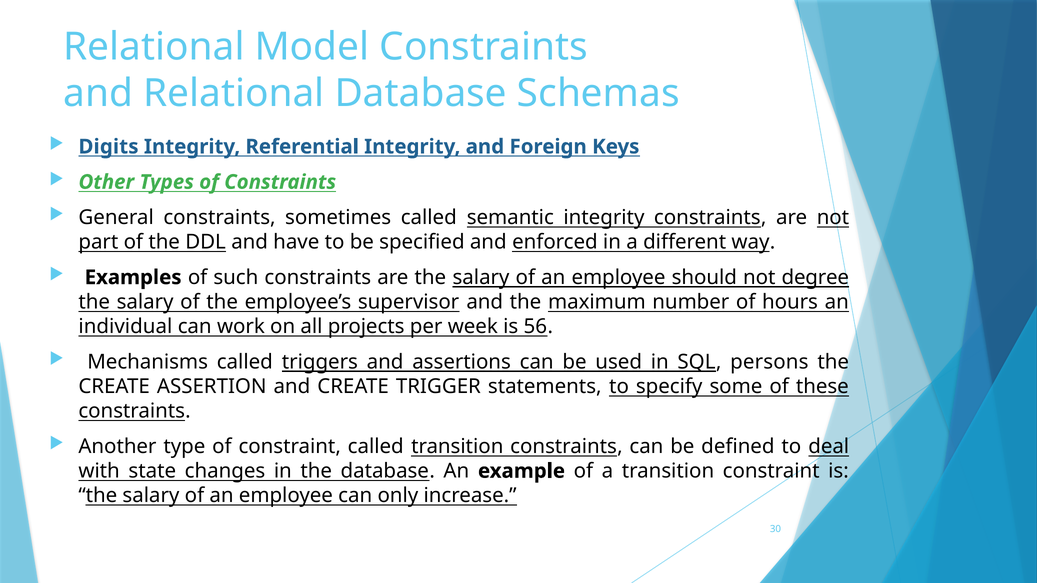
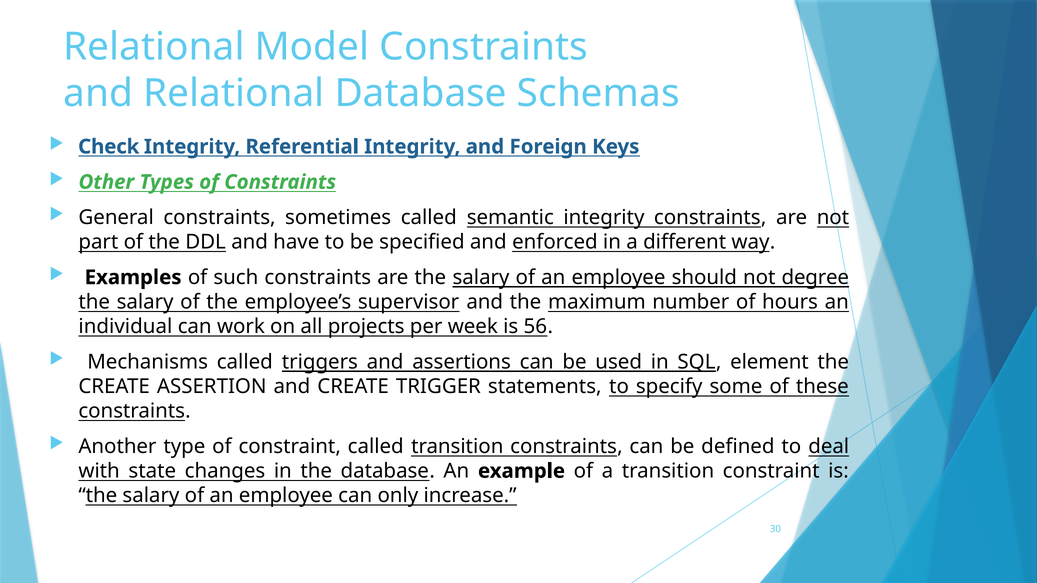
Digits: Digits -> Check
persons: persons -> element
